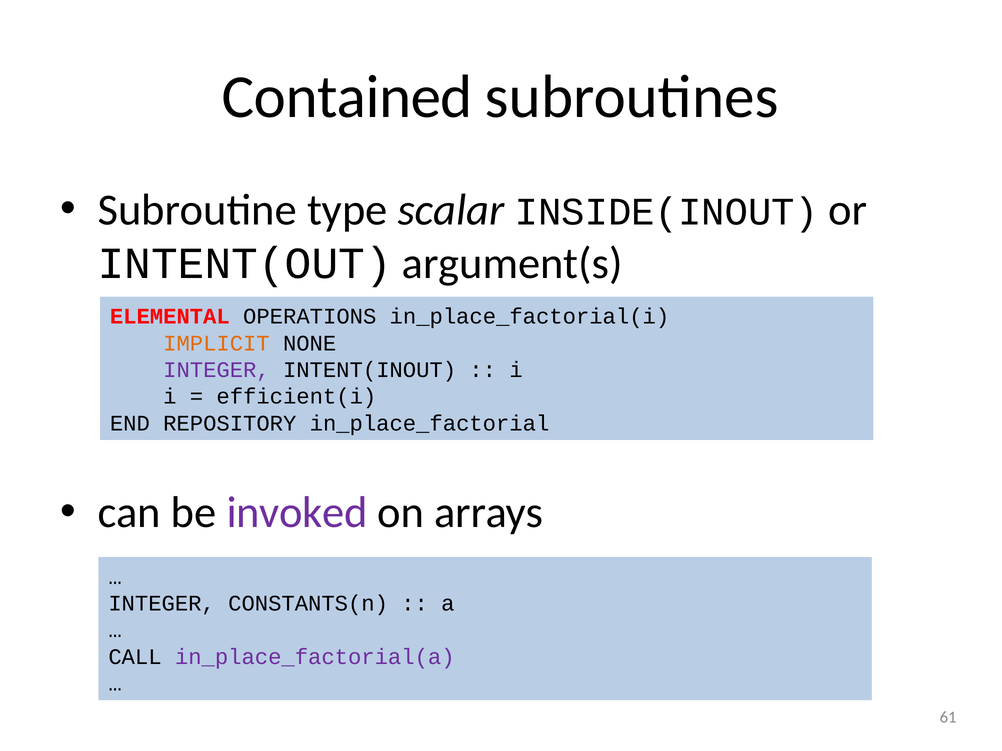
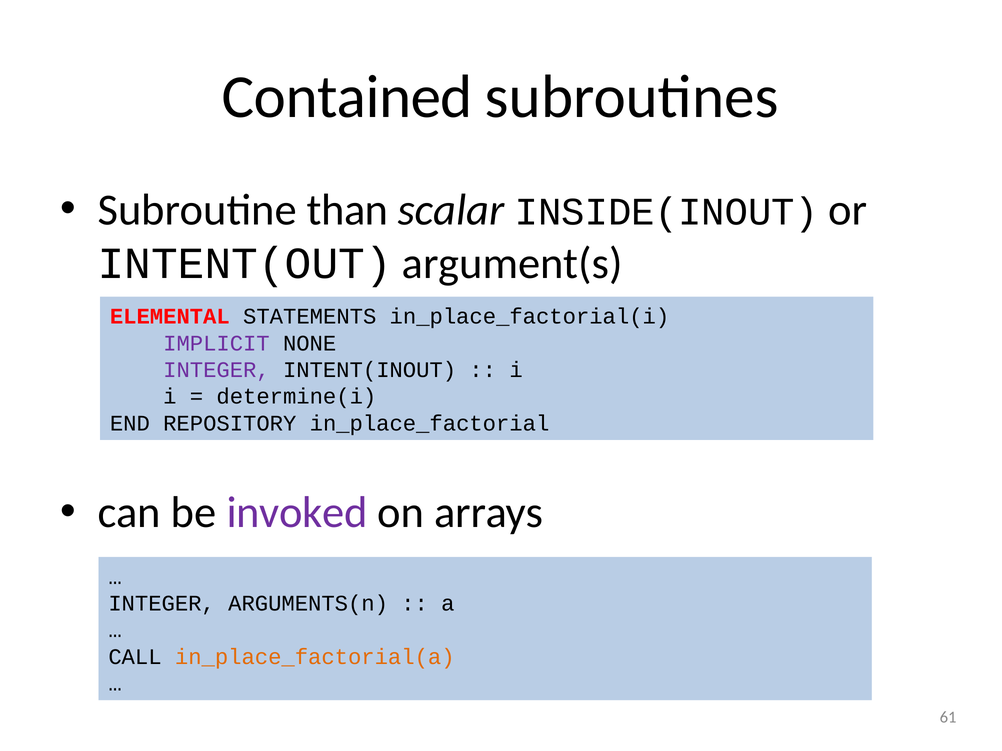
type: type -> than
OPERATIONS: OPERATIONS -> STATEMENTS
IMPLICIT colour: orange -> purple
efficient(i: efficient(i -> determine(i
CONSTANTS(n: CONSTANTS(n -> ARGUMENTS(n
in_place_factorial(a colour: purple -> orange
